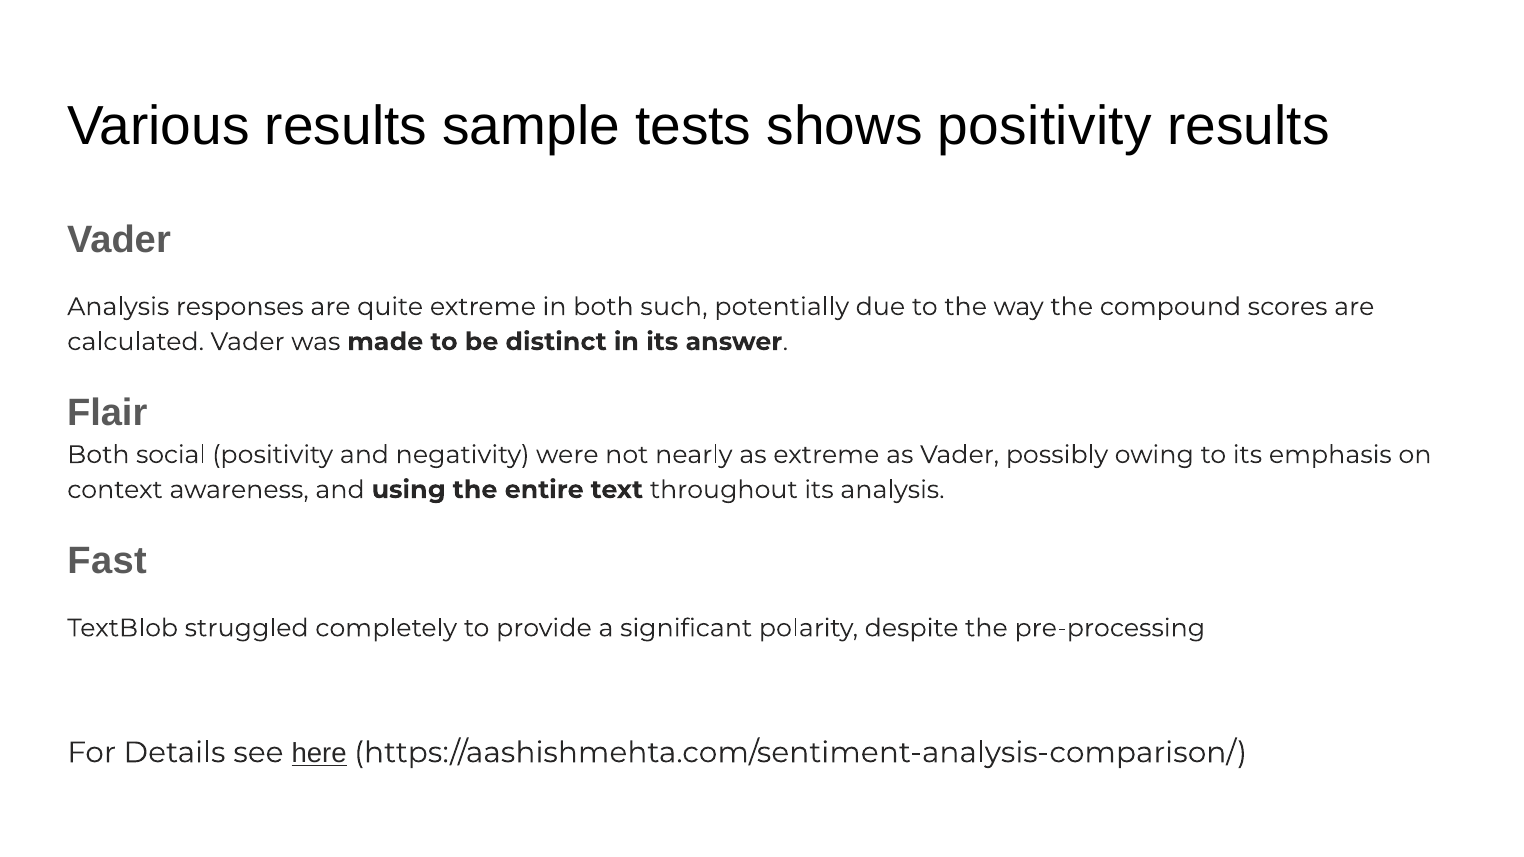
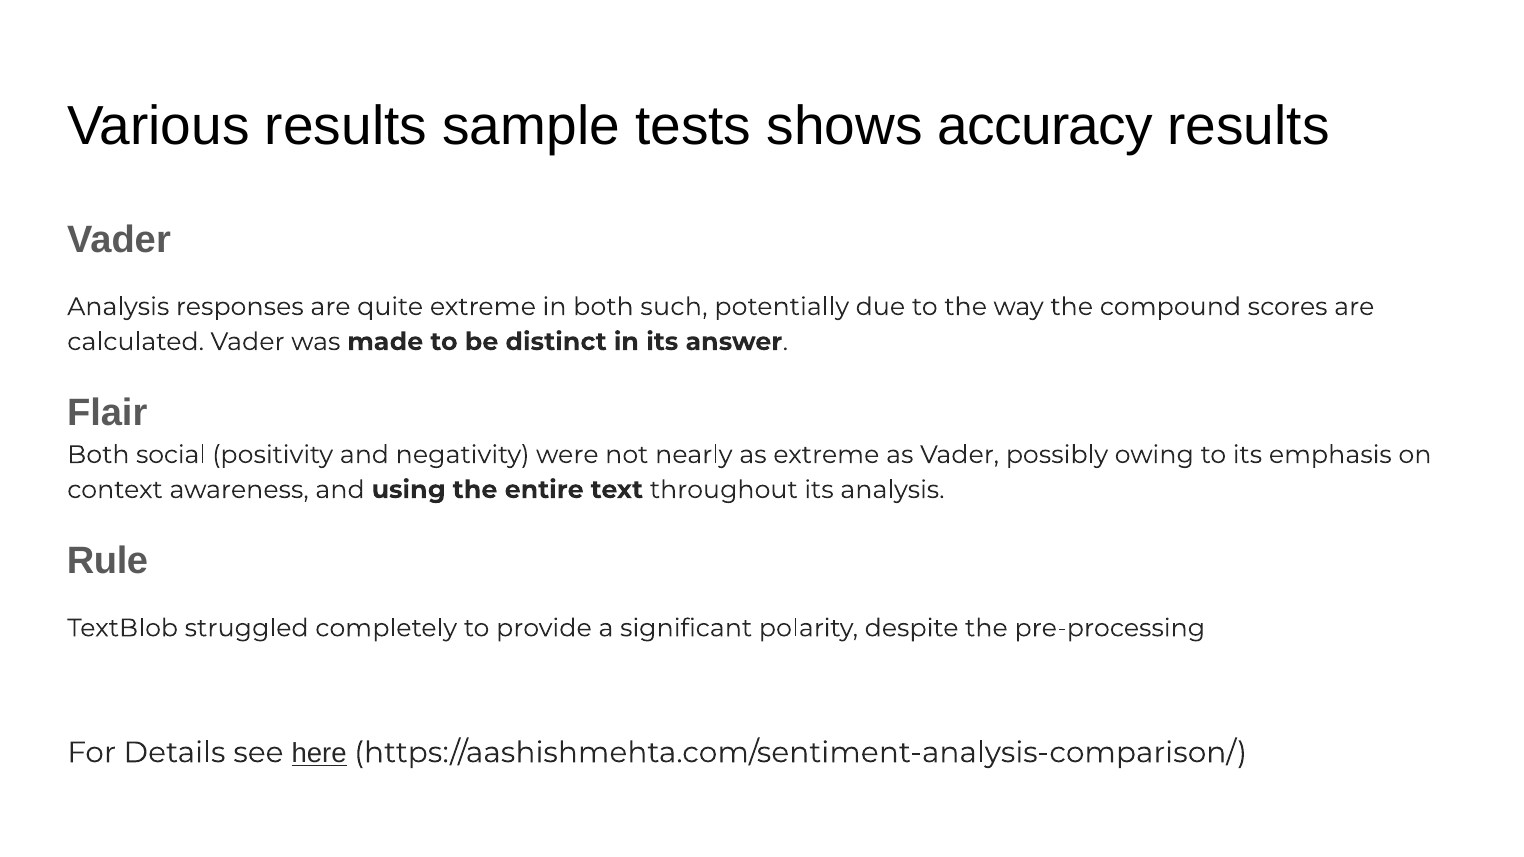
shows positivity: positivity -> accuracy
Fast: Fast -> Rule
